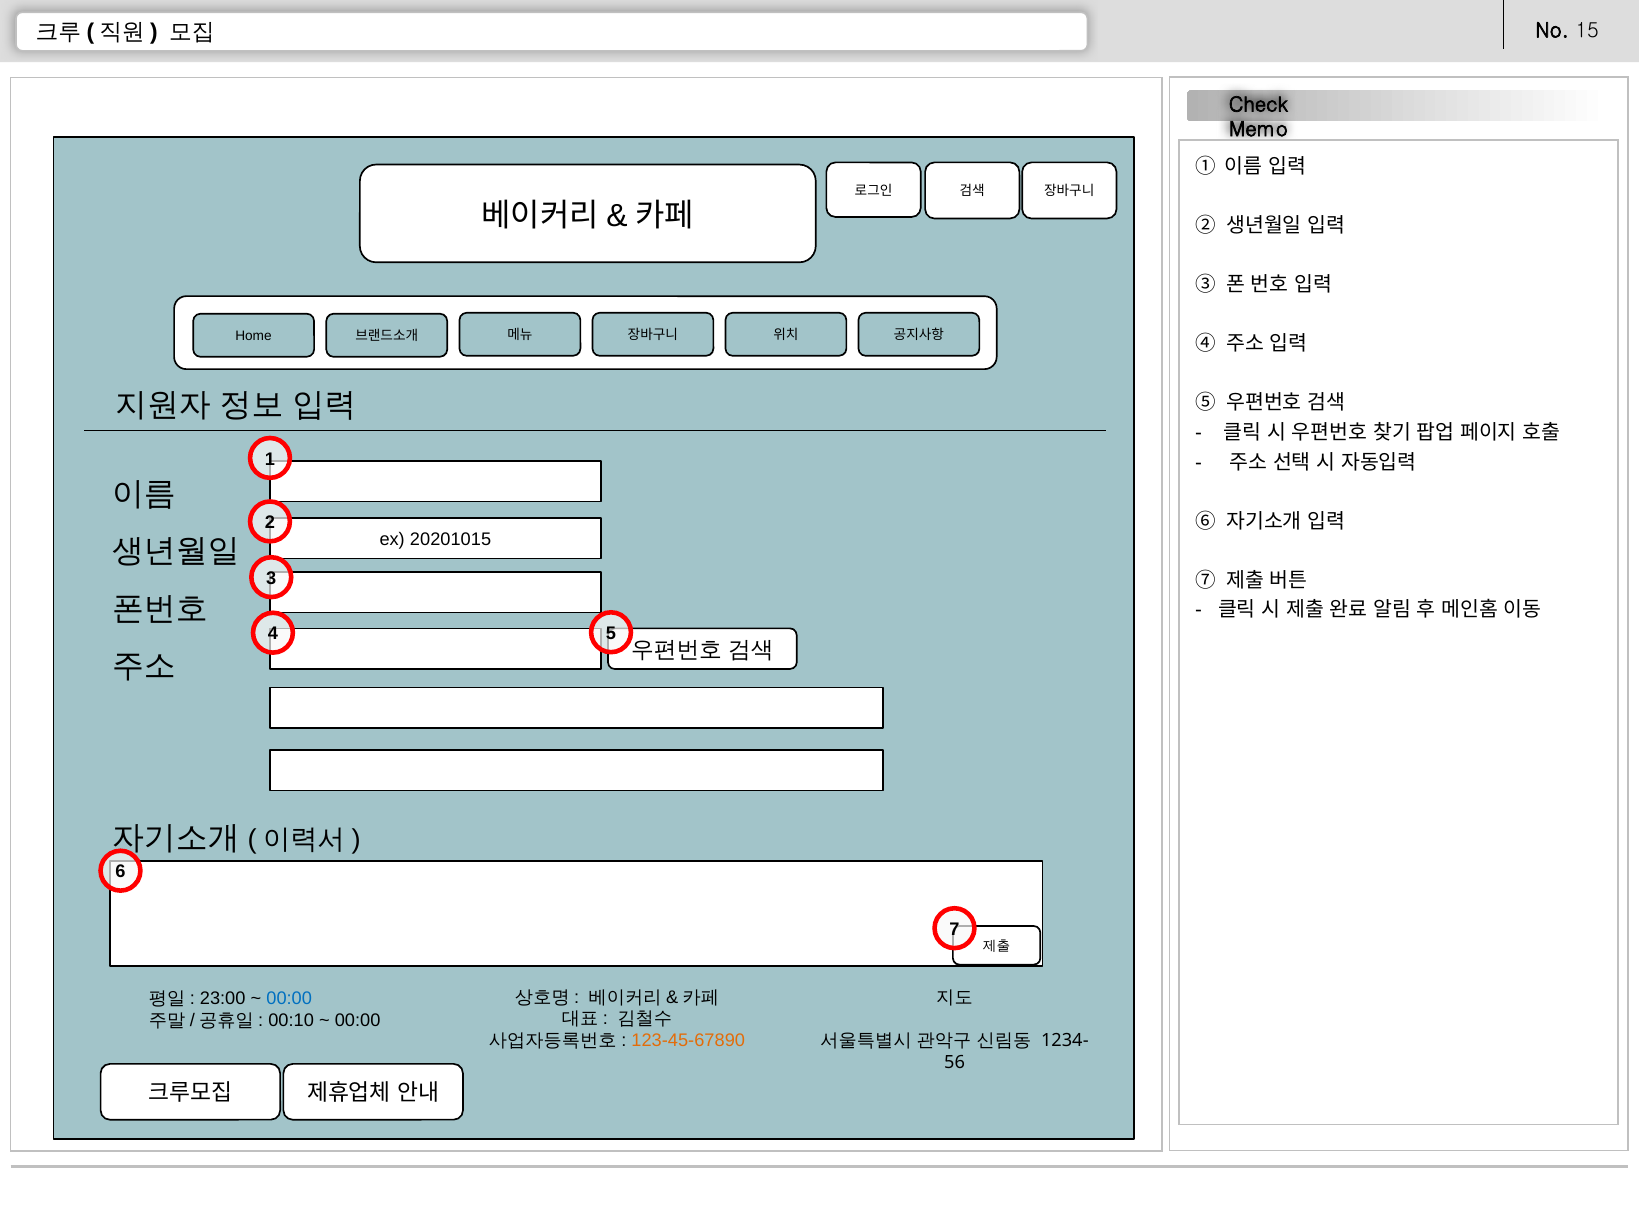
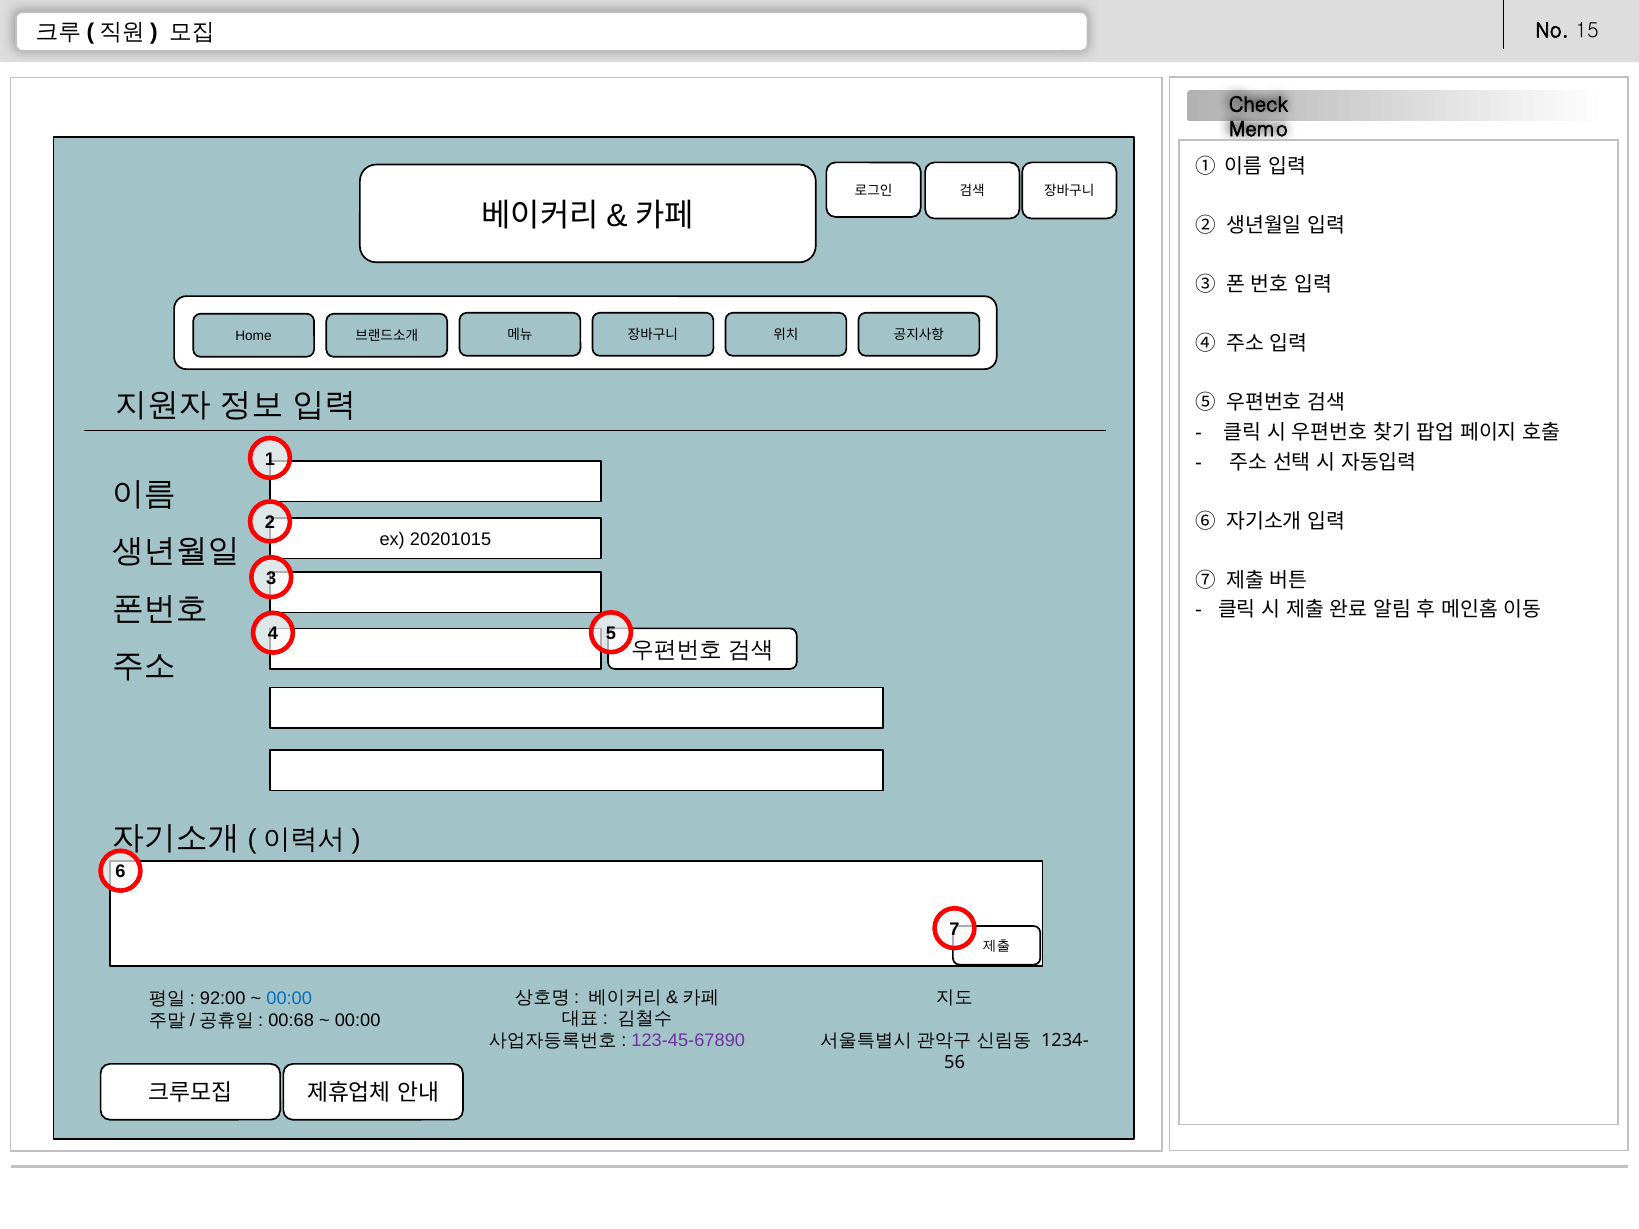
23:00: 23:00 -> 92:00
00:10: 00:10 -> 00:68
123-45-67890 colour: orange -> purple
